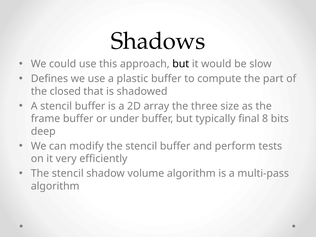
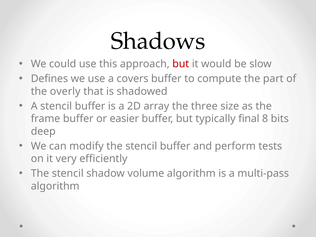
but at (181, 64) colour: black -> red
plastic: plastic -> covers
closed: closed -> overly
under: under -> easier
